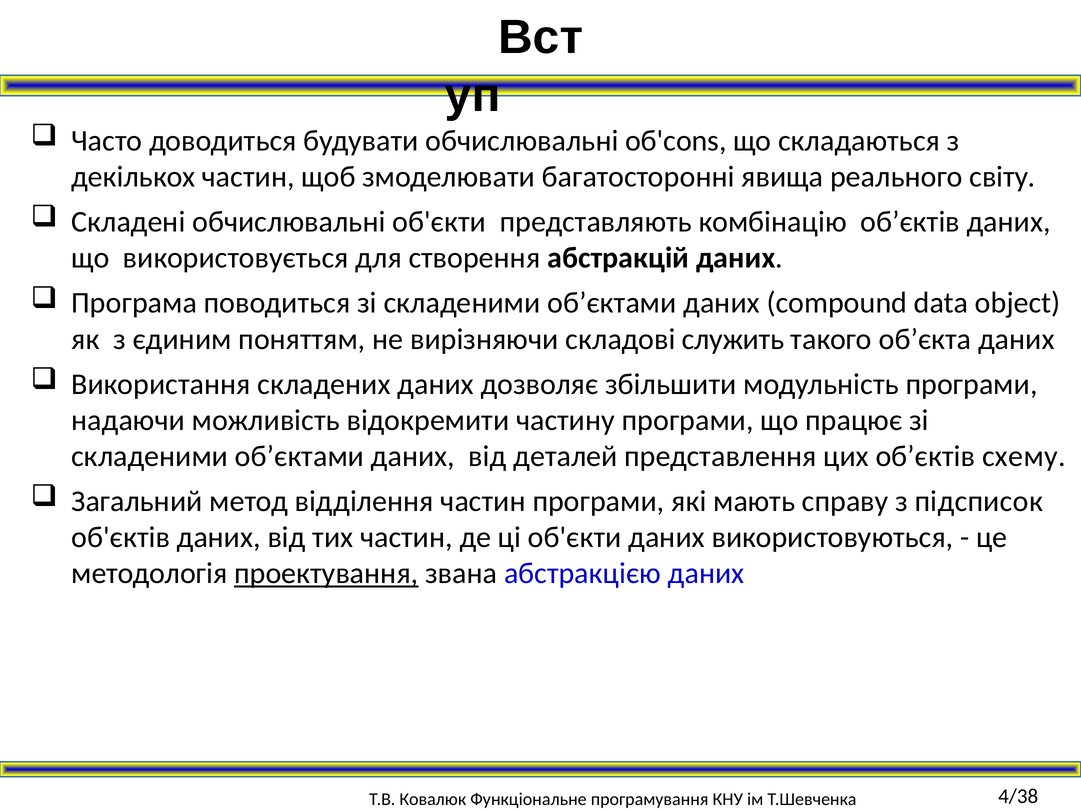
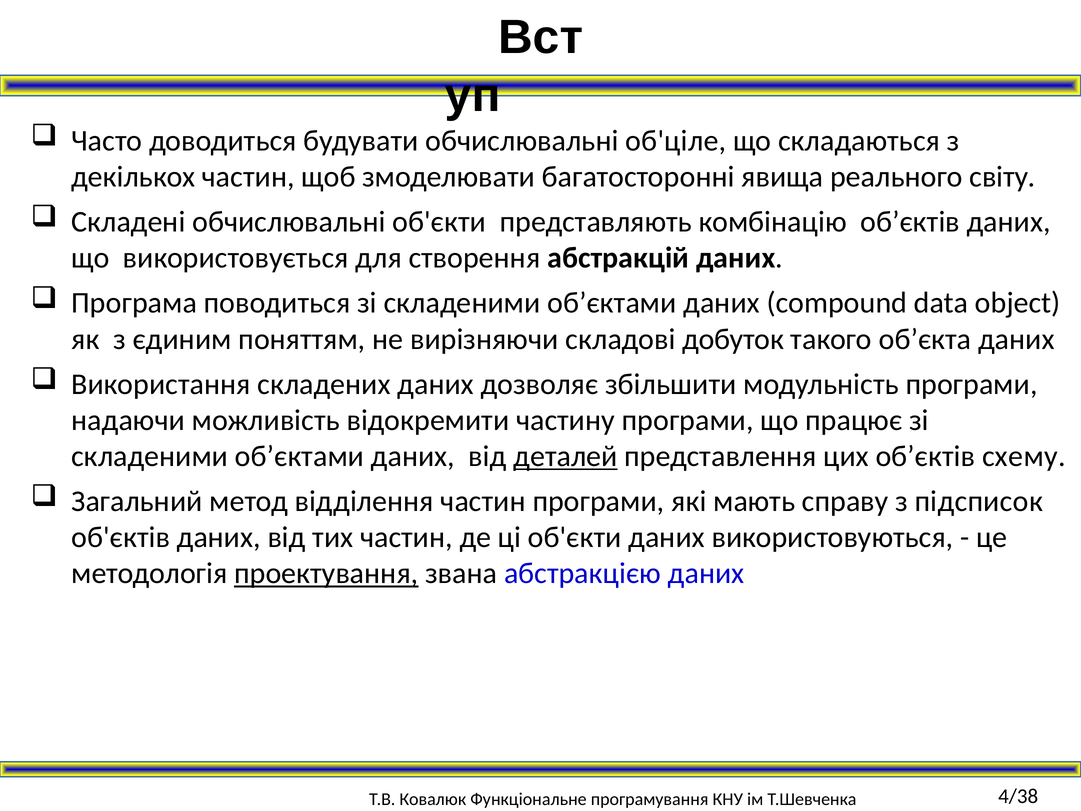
об'cons: об'cons -> об'ціле
служить: служить -> добуток
деталей underline: none -> present
